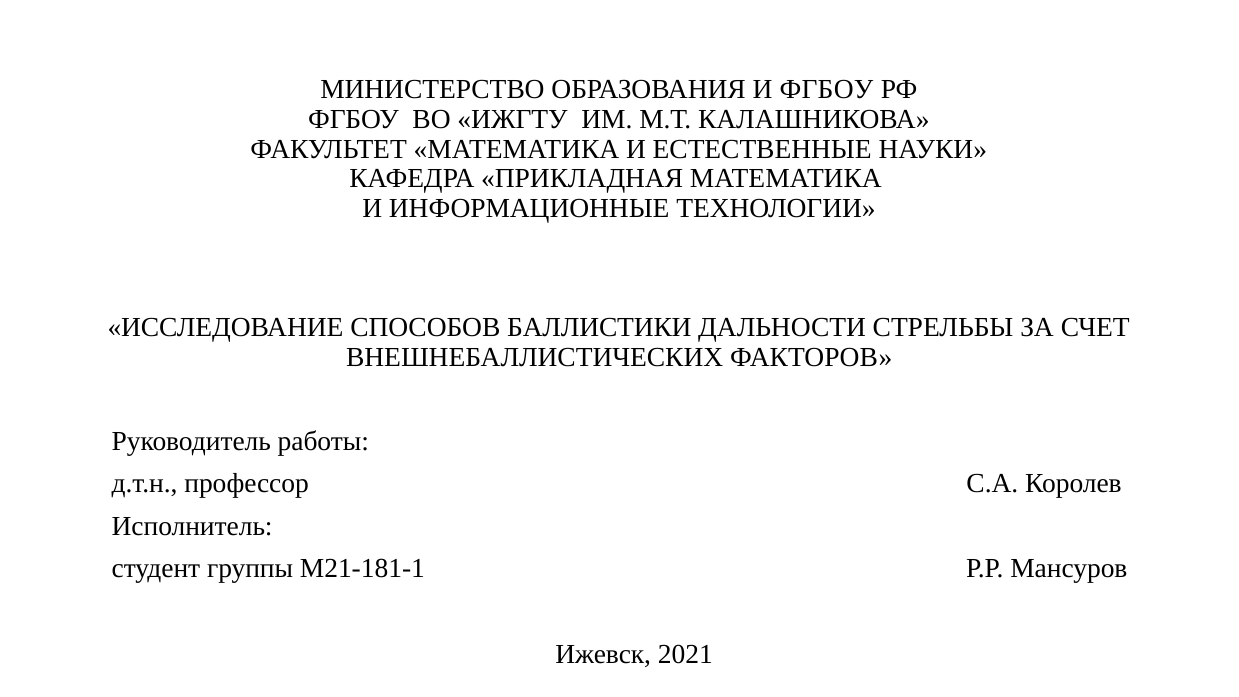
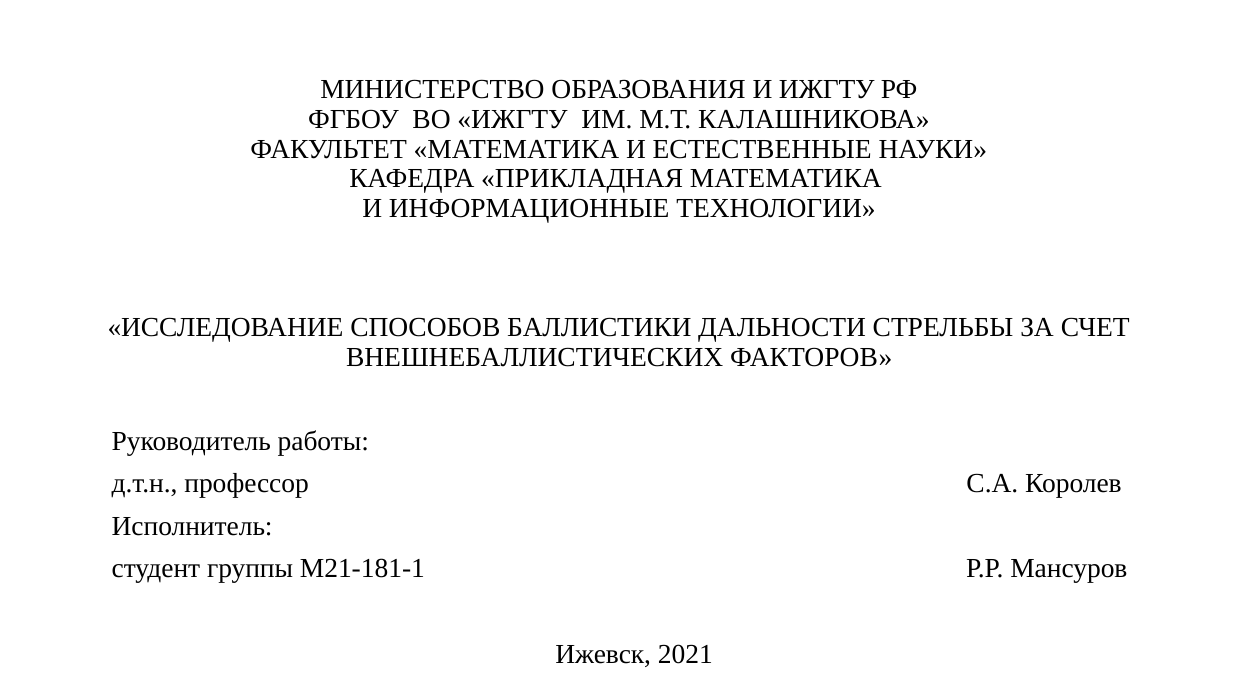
И ФГБОУ: ФГБОУ -> ИЖГТУ
